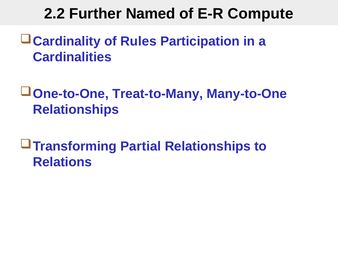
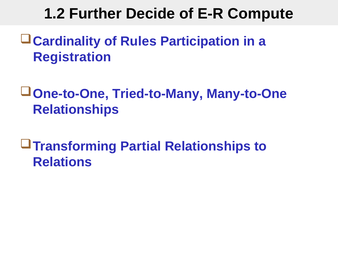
2.2: 2.2 -> 1.2
Named: Named -> Decide
Cardinalities: Cardinalities -> Registration
Treat-to-Many: Treat-to-Many -> Tried-to-Many
